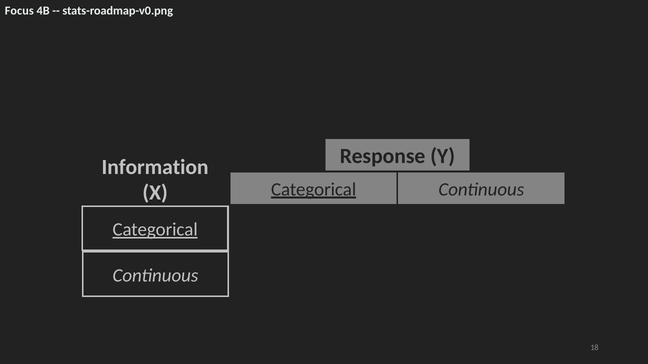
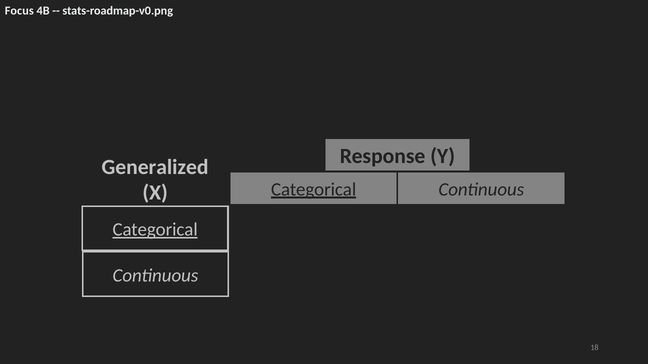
Information: Information -> Generalized
